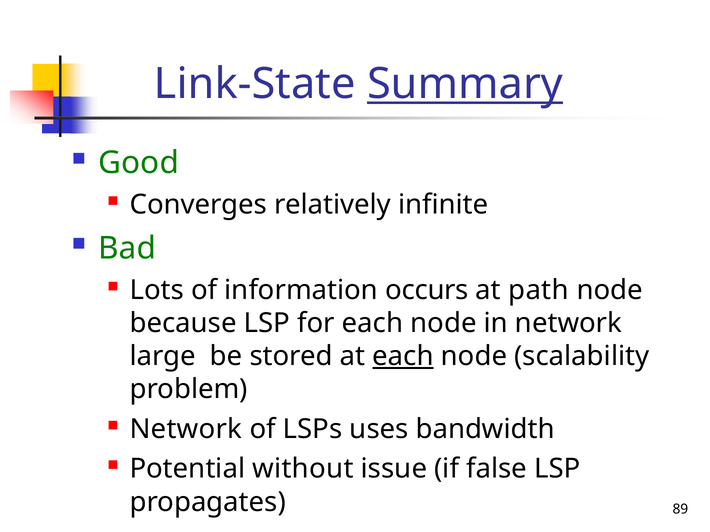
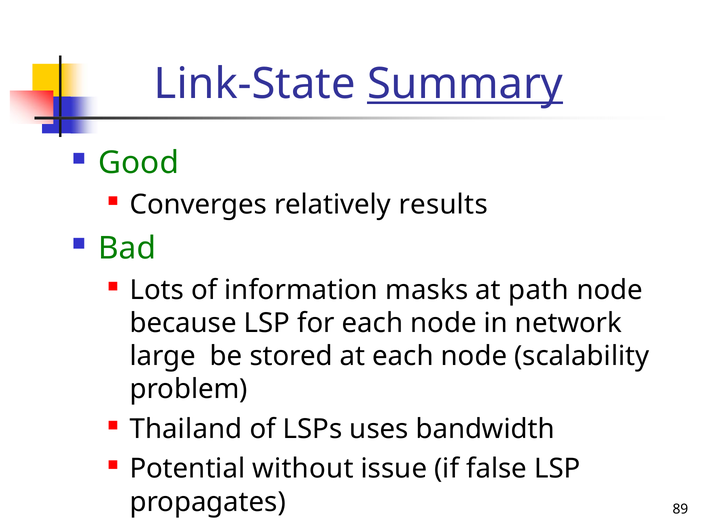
infinite: infinite -> results
occurs: occurs -> masks
each at (403, 357) underline: present -> none
Network at (186, 429): Network -> Thailand
